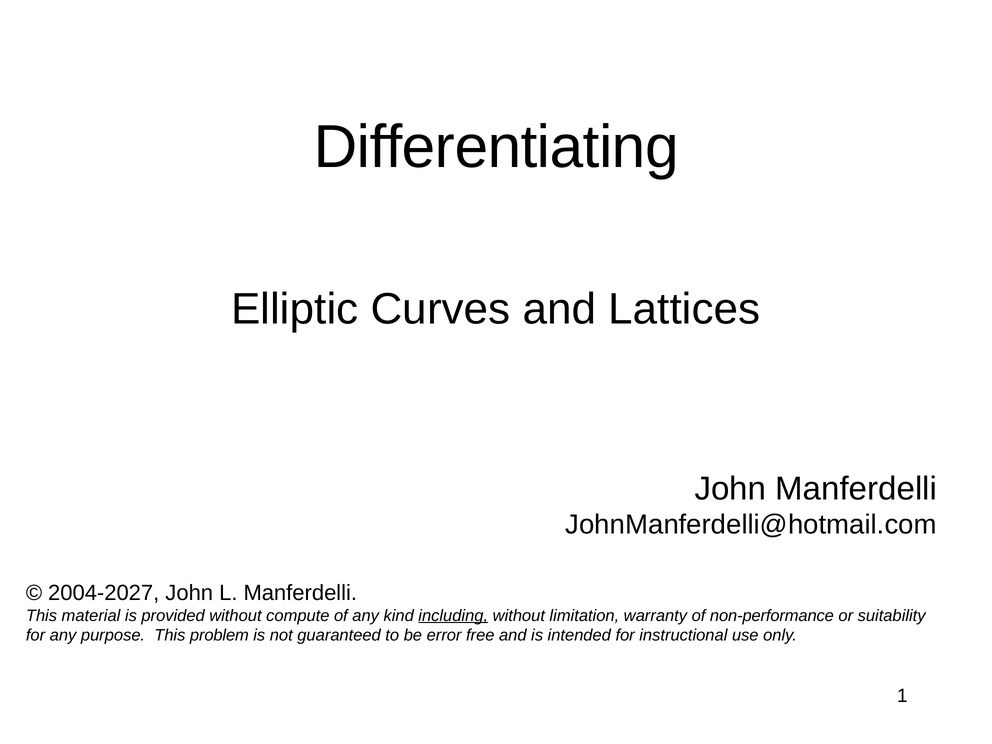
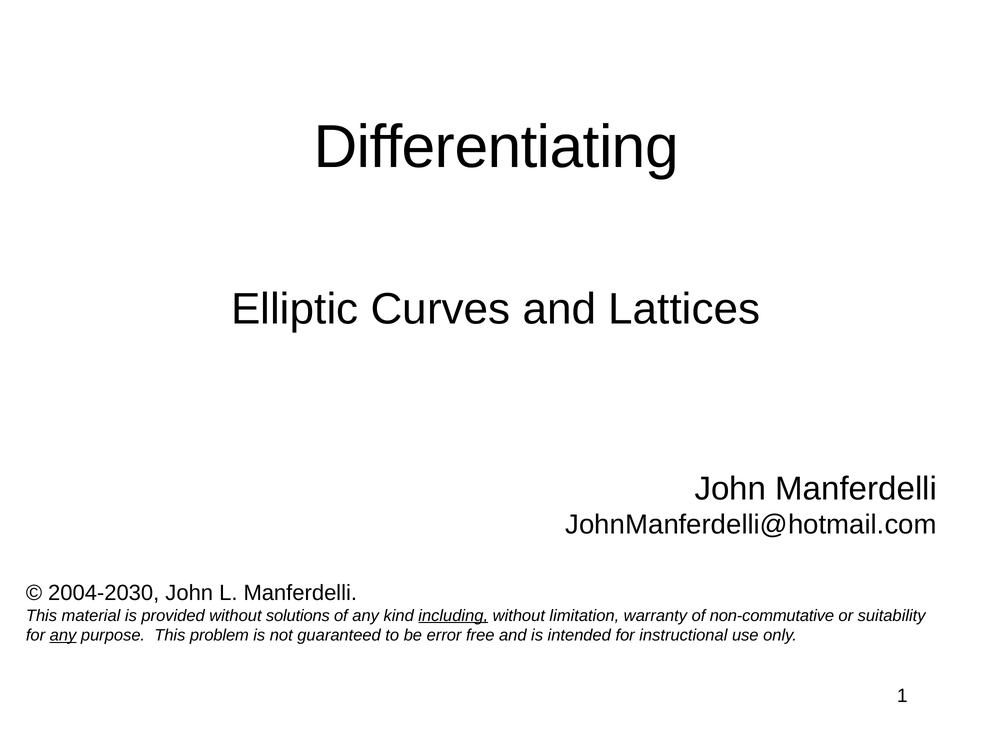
2004-2027: 2004-2027 -> 2004-2030
compute: compute -> solutions
non-performance: non-performance -> non-commutative
any at (63, 635) underline: none -> present
